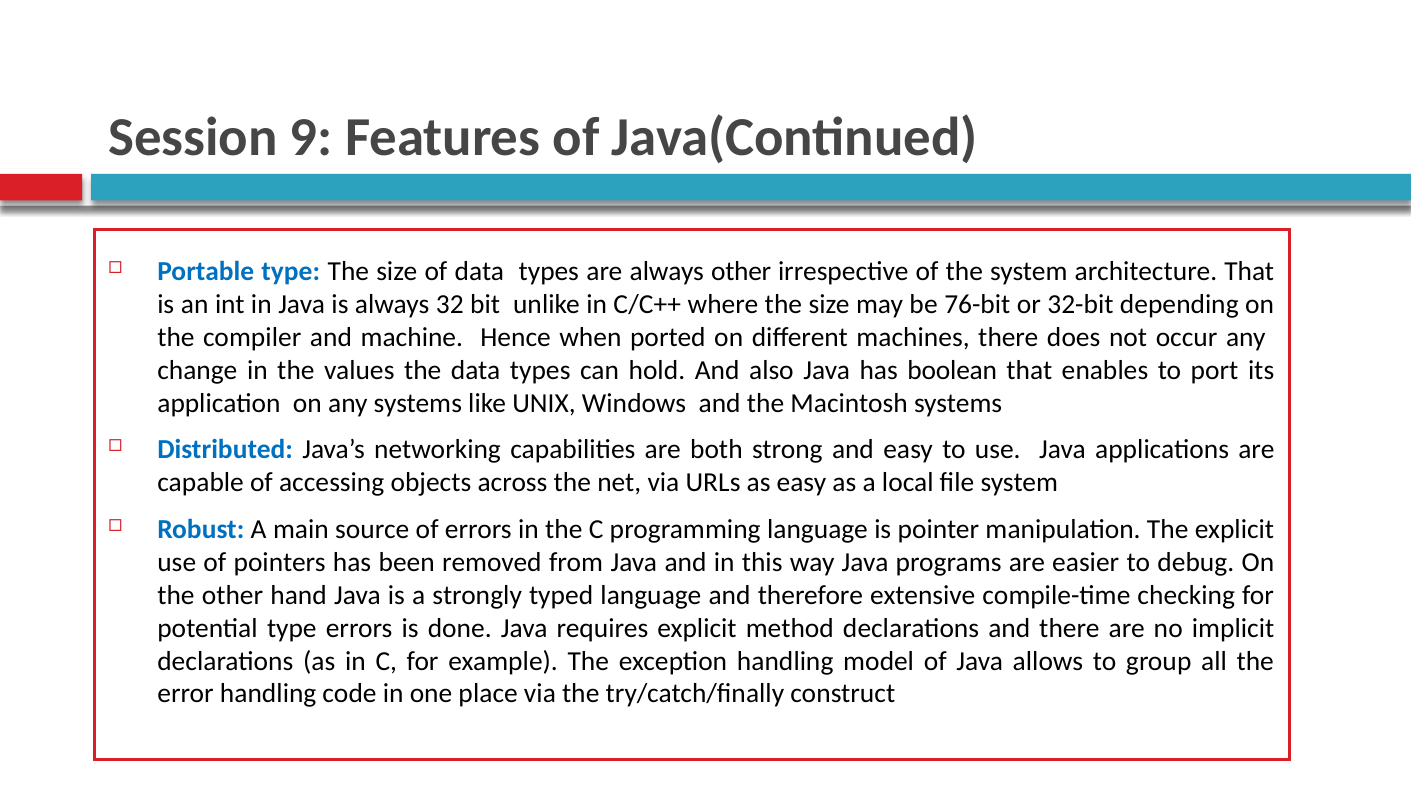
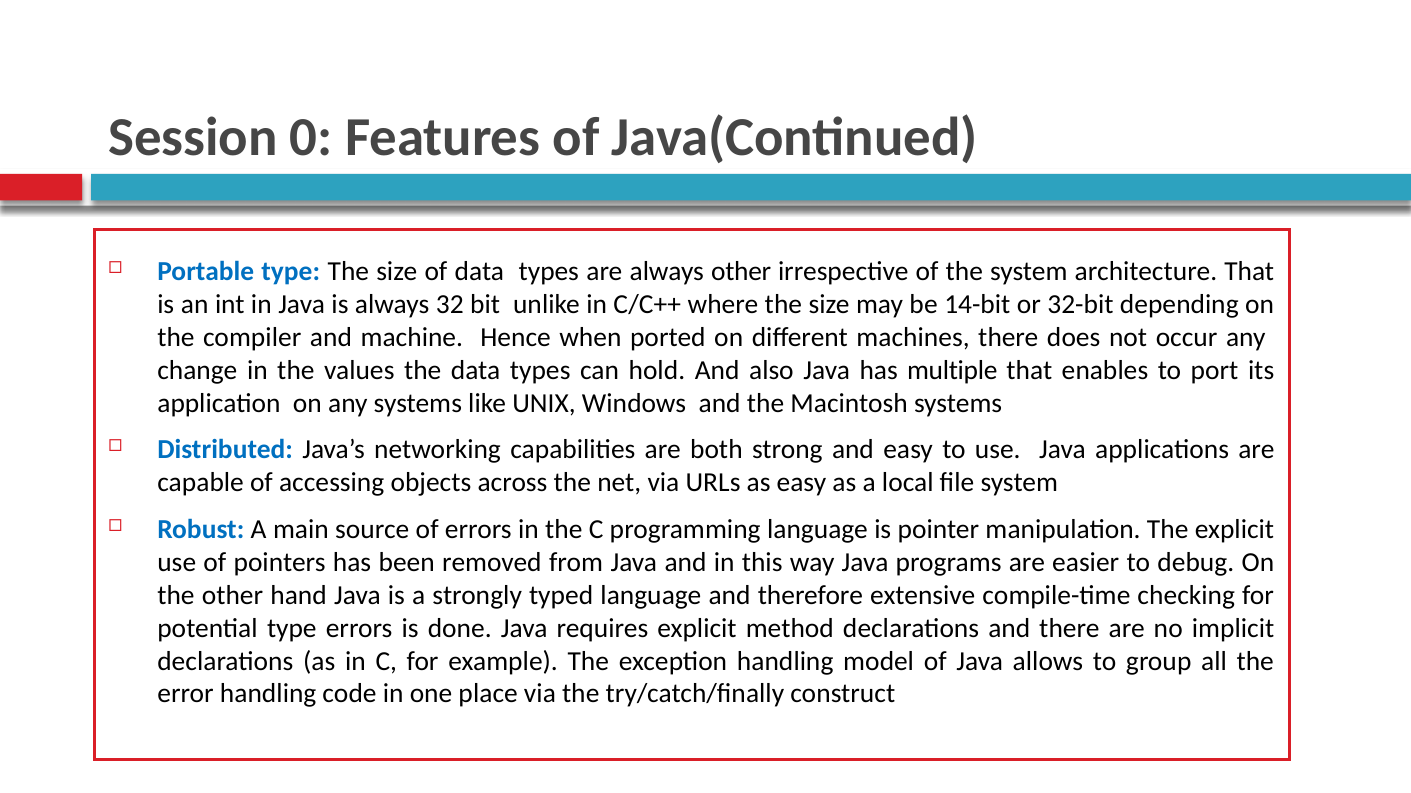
9: 9 -> 0
76-bit: 76-bit -> 14-bit
boolean: boolean -> multiple
